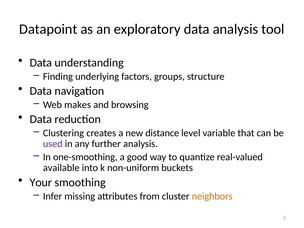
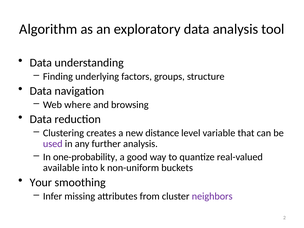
Datapoint: Datapoint -> Algorithm
makes: makes -> where
one-smoothing: one-smoothing -> one-probability
neighbors colour: orange -> purple
